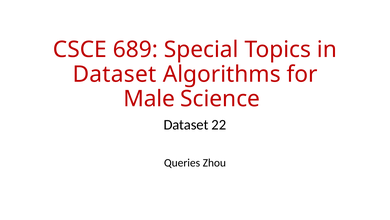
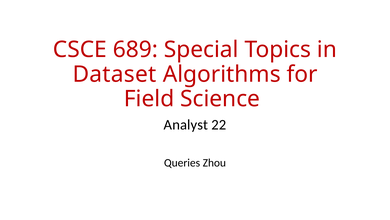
Male: Male -> Field
Dataset at (186, 124): Dataset -> Analyst
